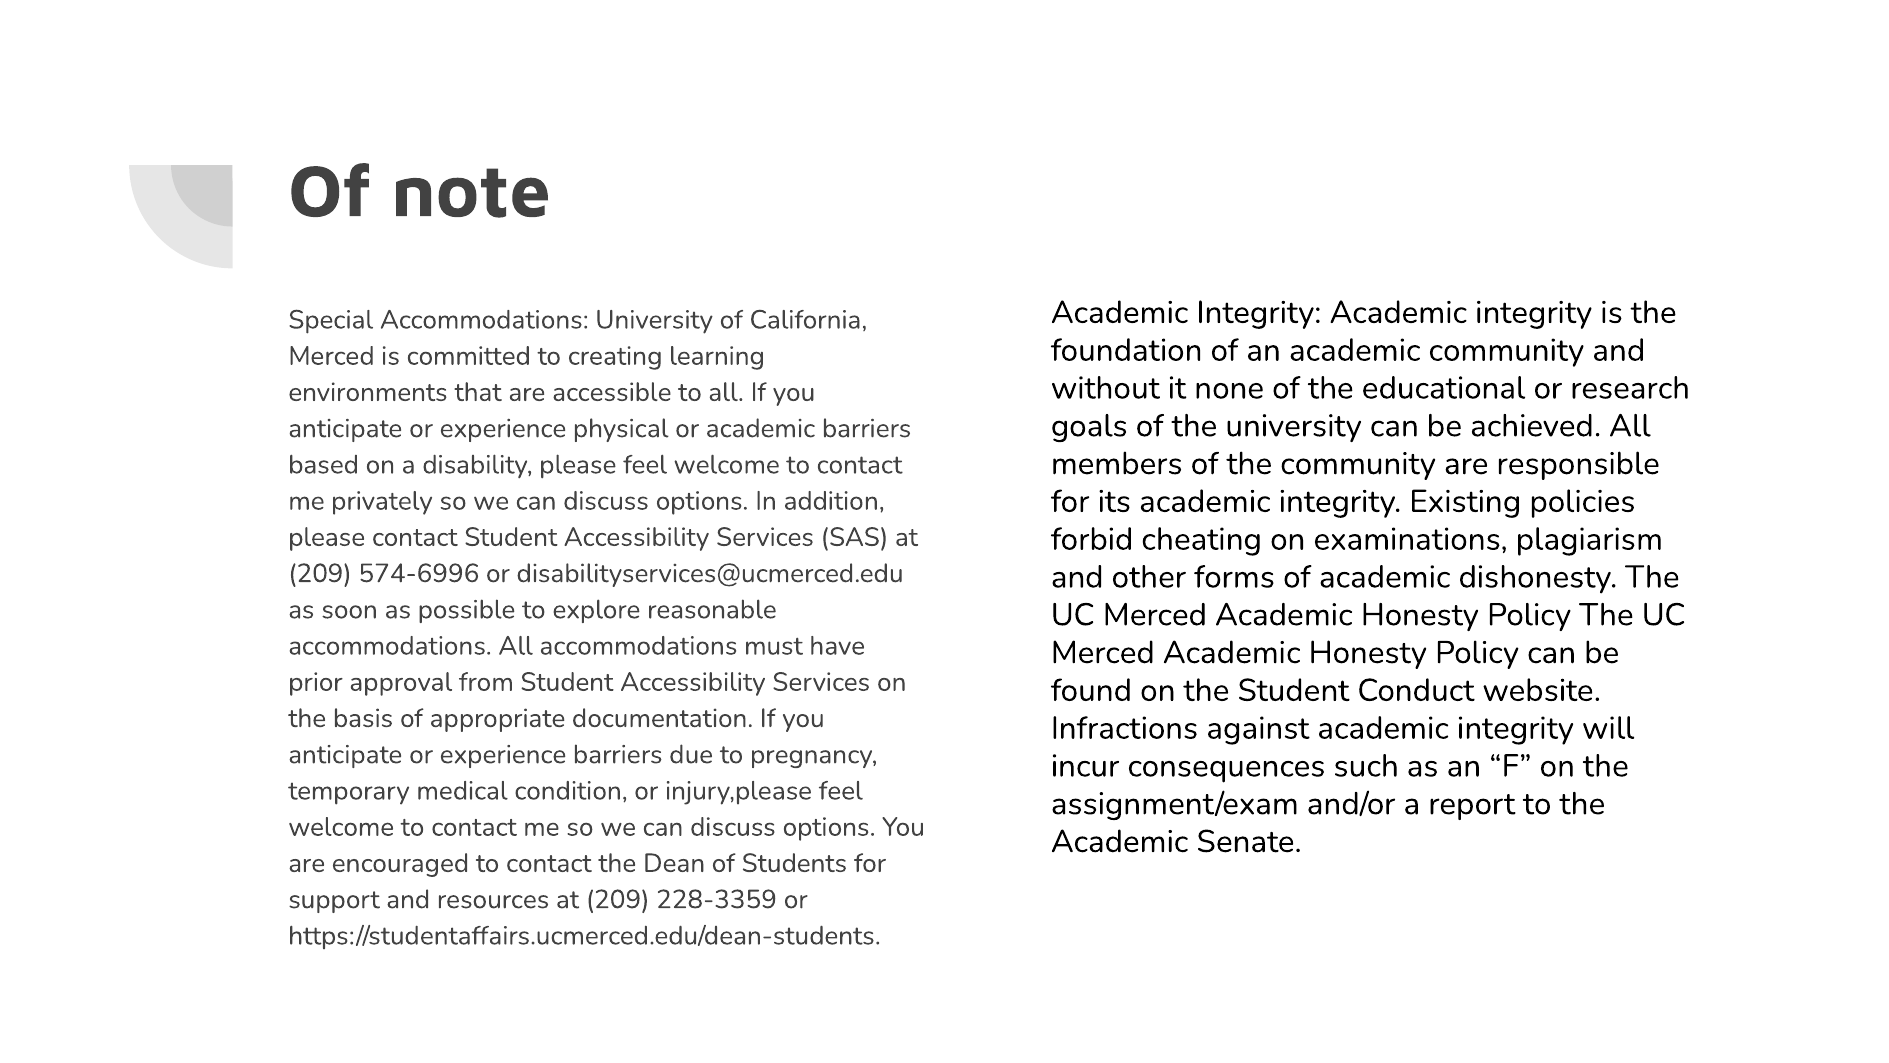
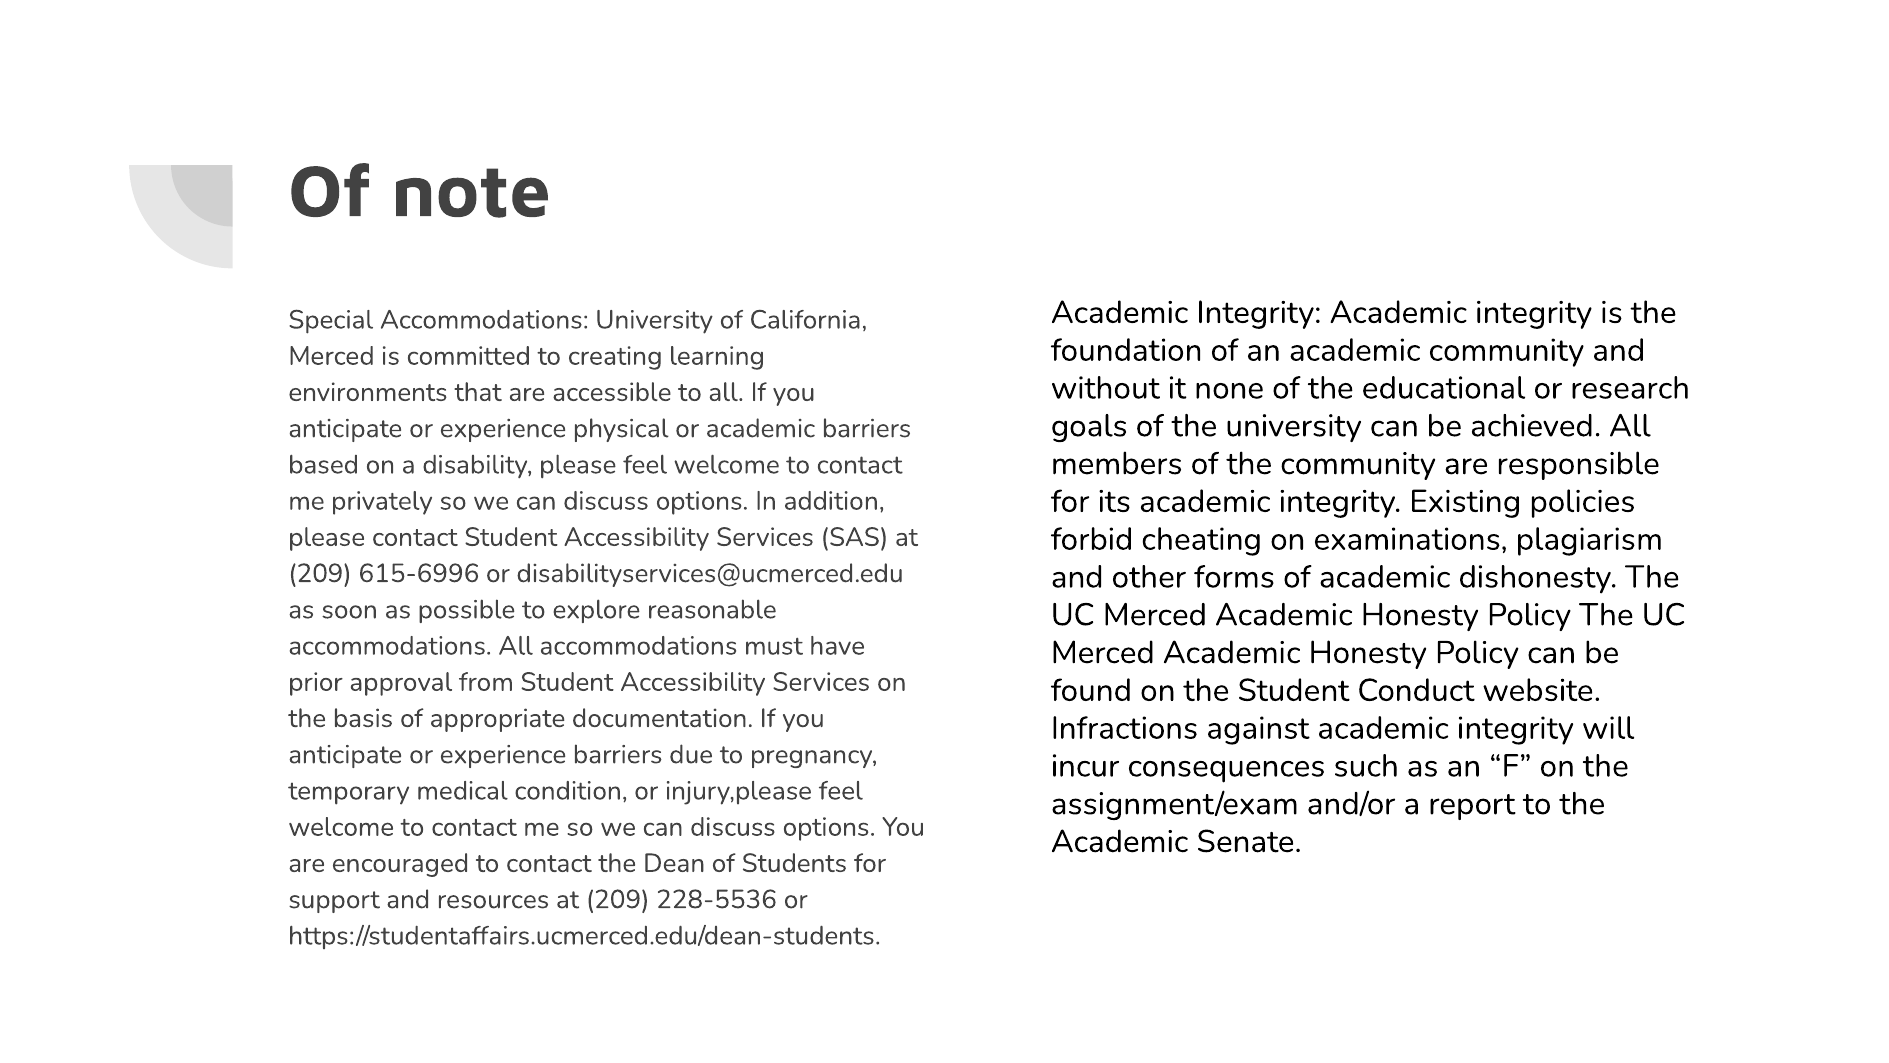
574-6996: 574-6996 -> 615-6996
228-3359: 228-3359 -> 228-5536
